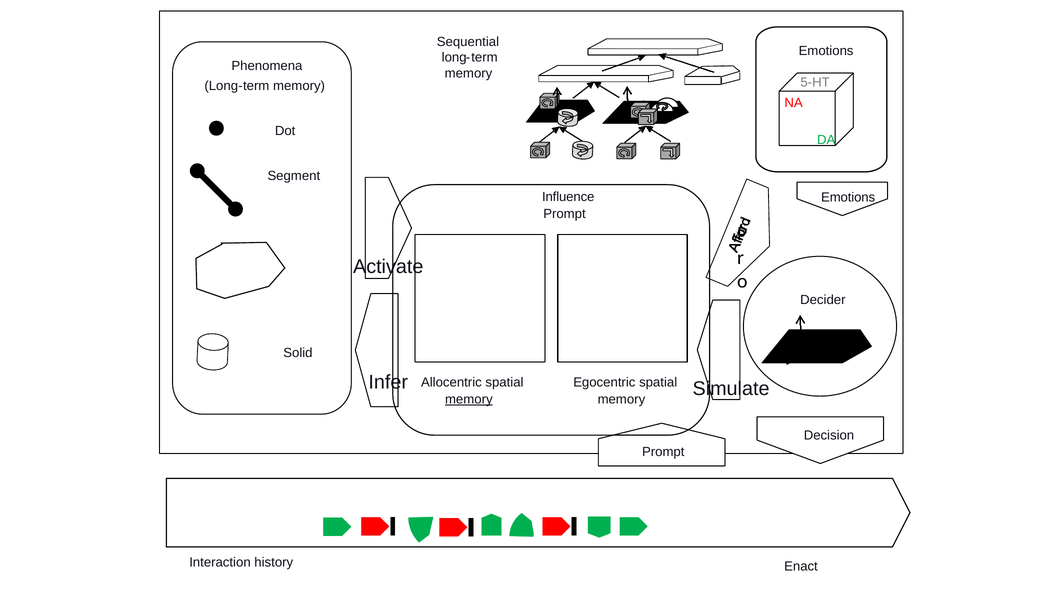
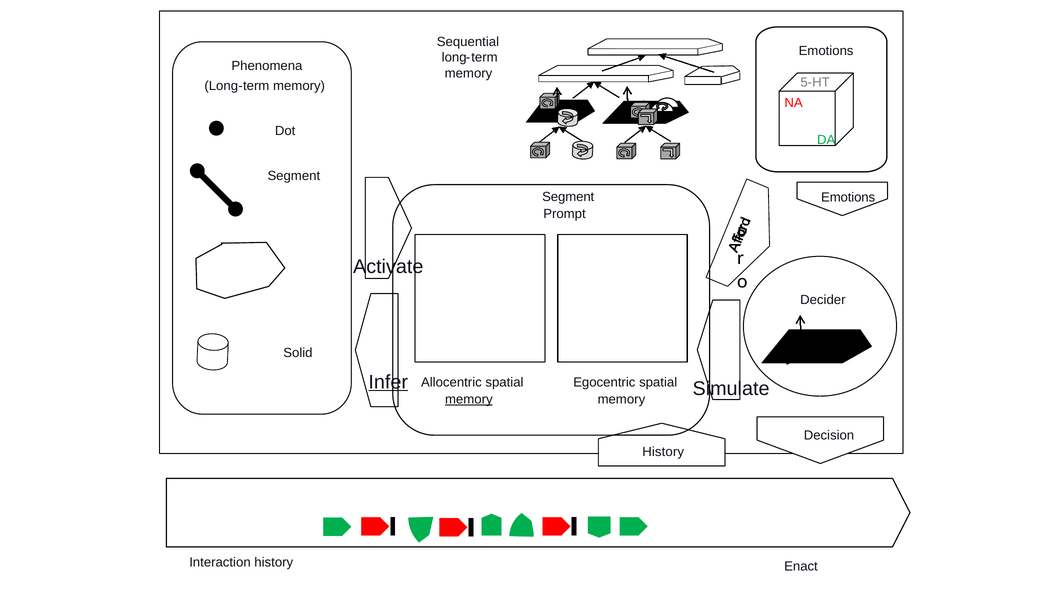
Influence at (568, 197): Influence -> Segment
Infer underline: none -> present
Prompt at (663, 452): Prompt -> History
